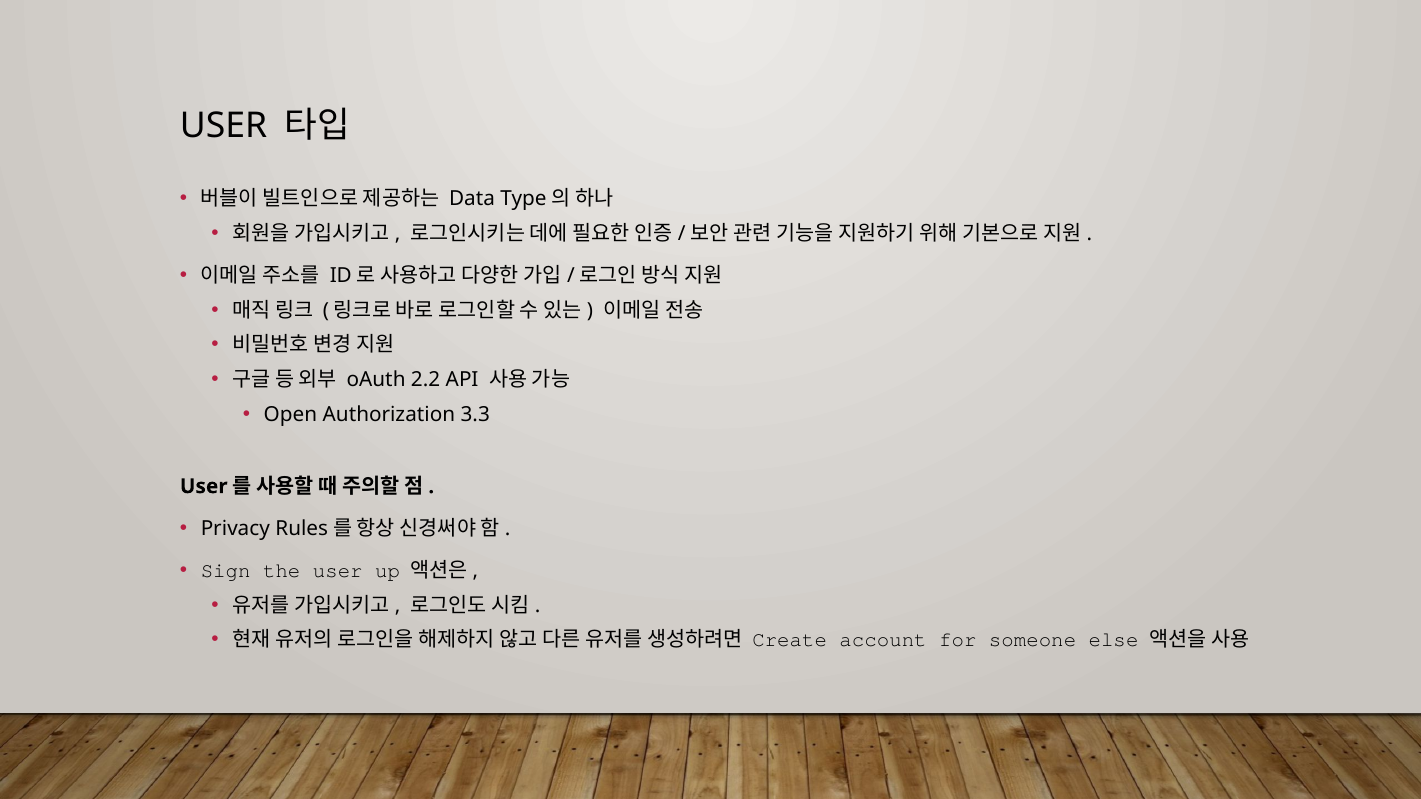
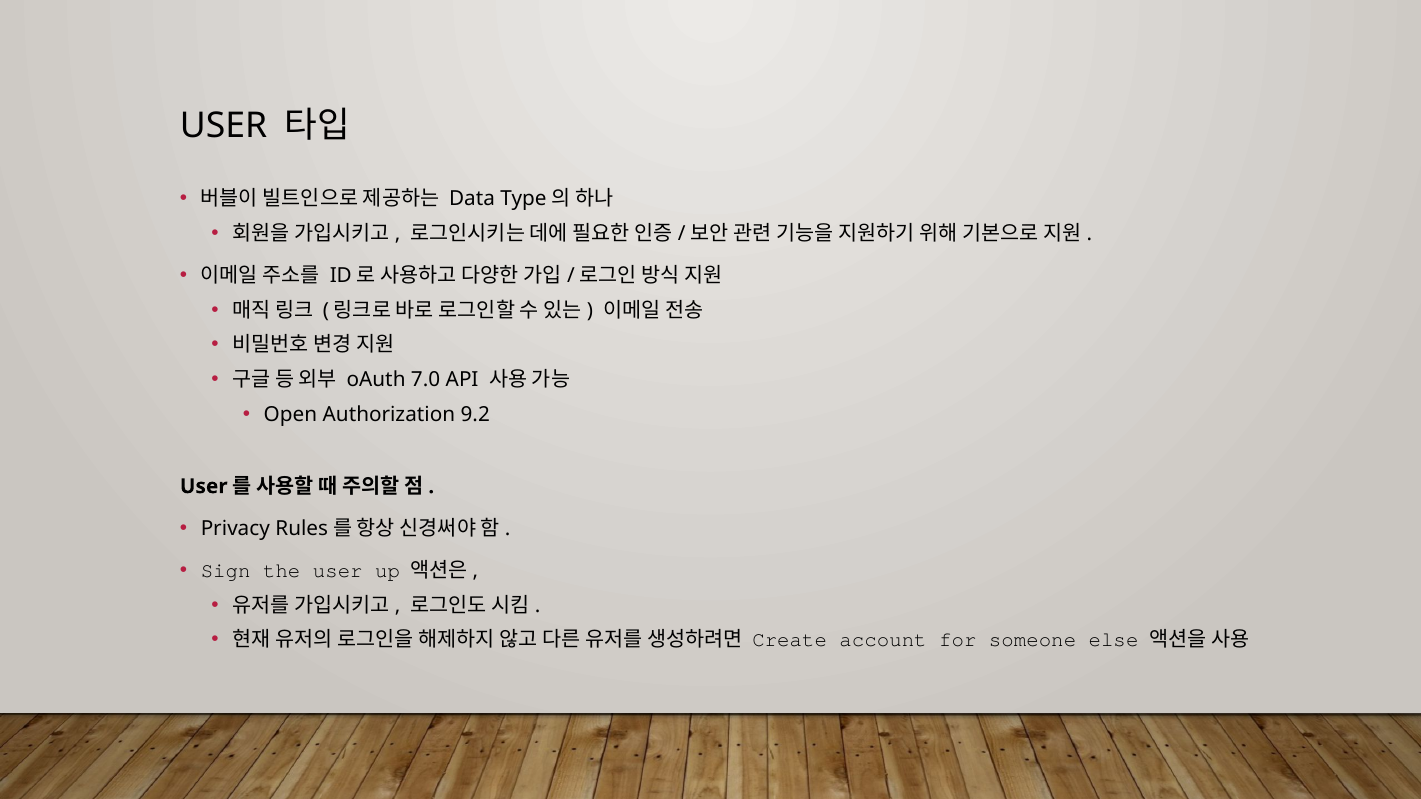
2.2: 2.2 -> 7.0
3.3: 3.3 -> 9.2
